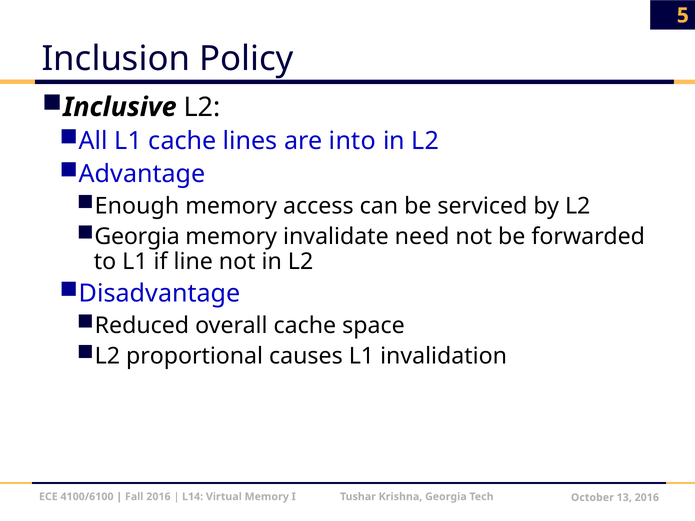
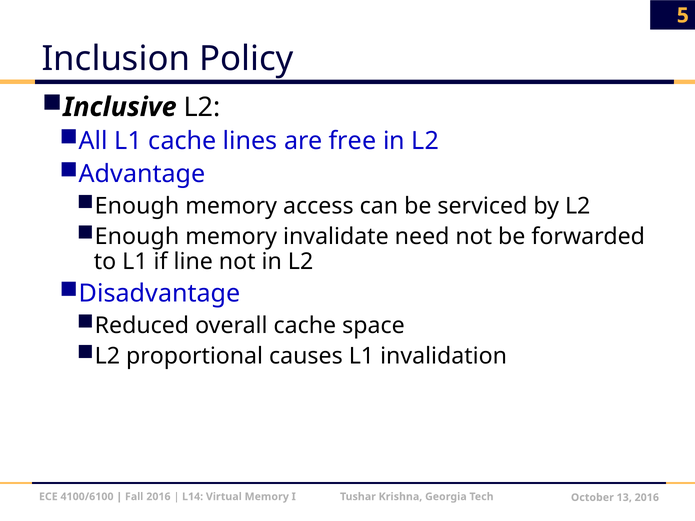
into: into -> free
Georgia at (137, 237): Georgia -> Enough
